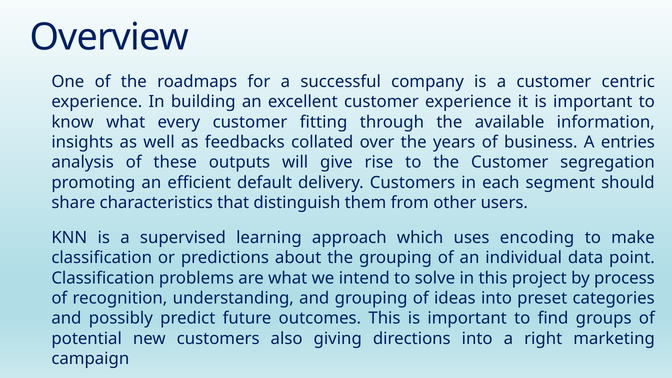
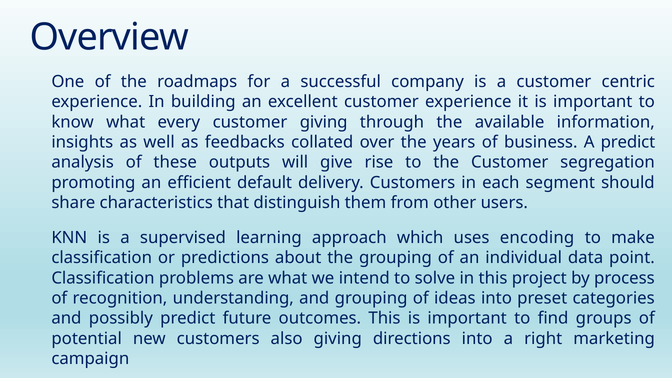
customer fitting: fitting -> giving
A entries: entries -> predict
